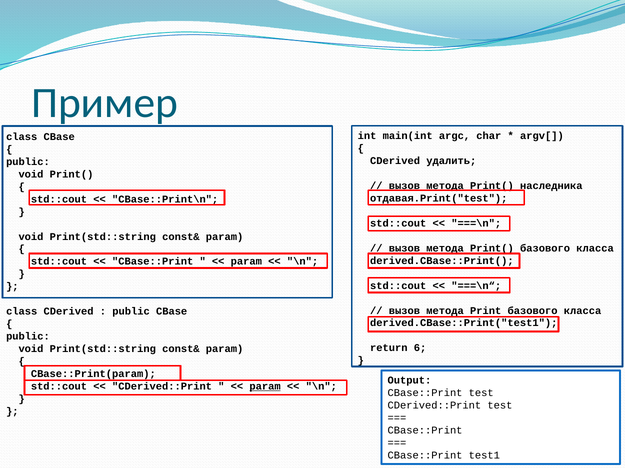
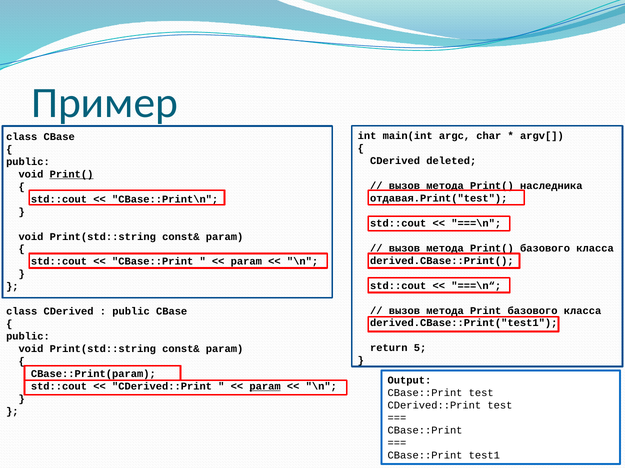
удалить: удалить -> deleted
Print( at (72, 174) underline: none -> present
6: 6 -> 5
